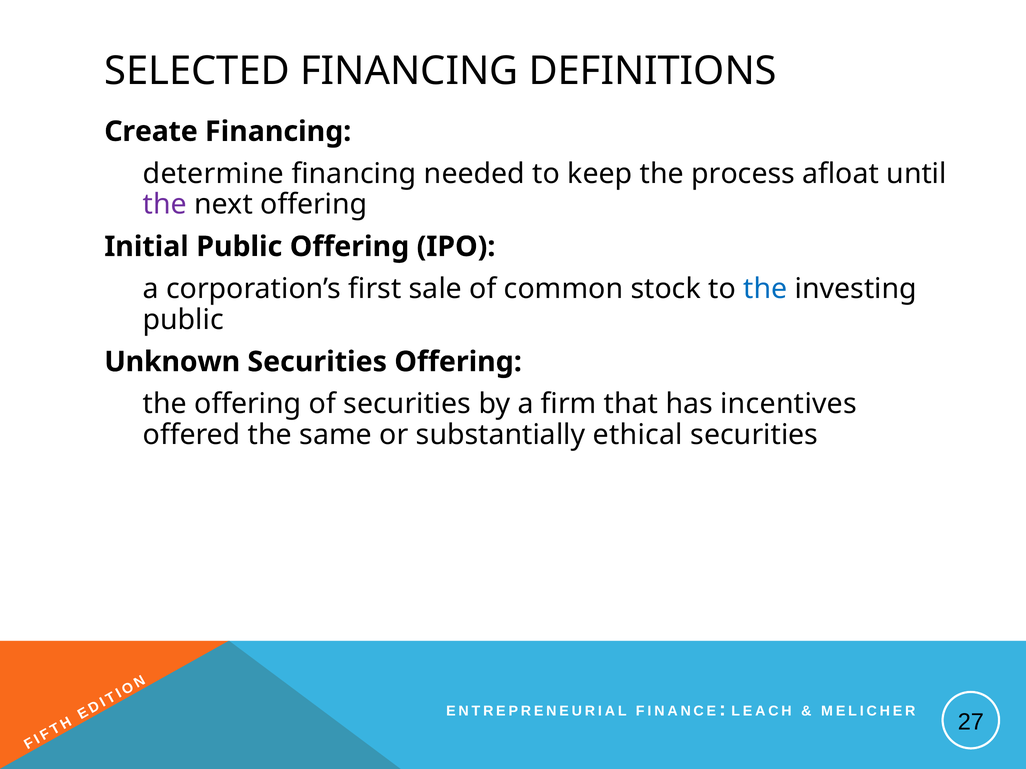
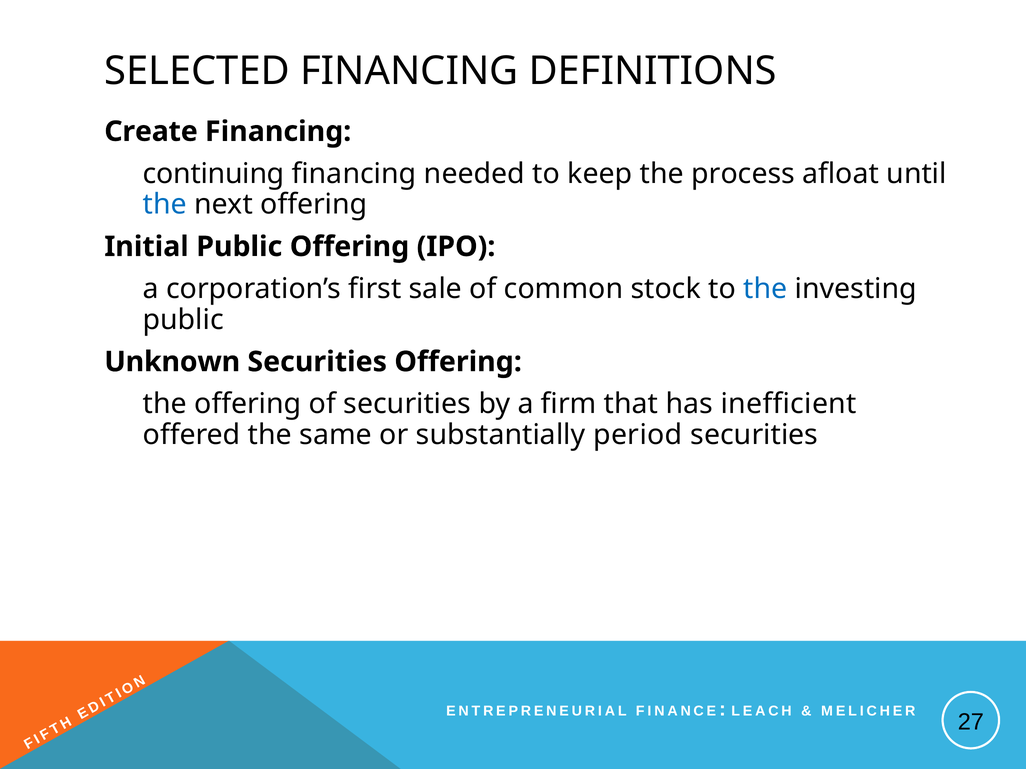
determine: determine -> continuing
the at (165, 205) colour: purple -> blue
incentives: incentives -> inefficient
ethical: ethical -> period
